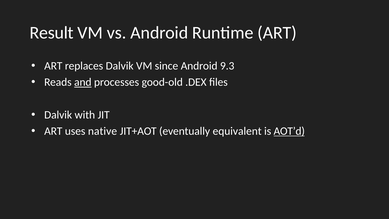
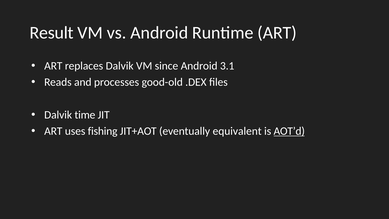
9.3: 9.3 -> 3.1
and underline: present -> none
with: with -> time
native: native -> fishing
